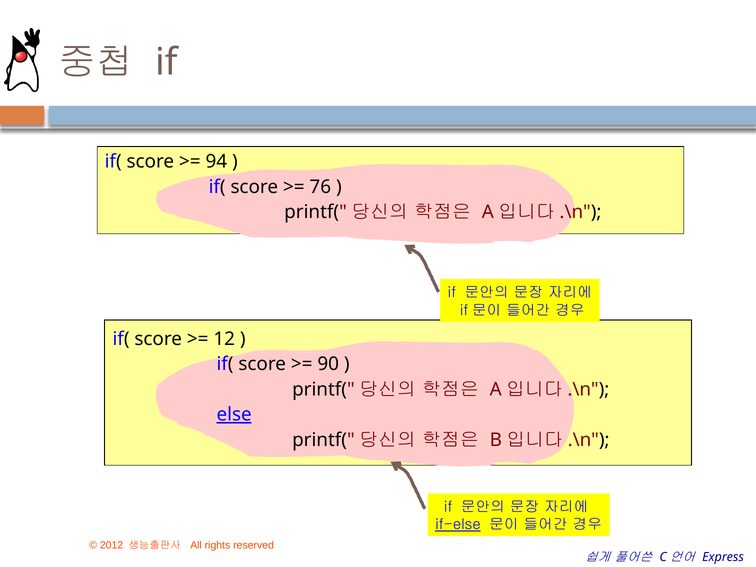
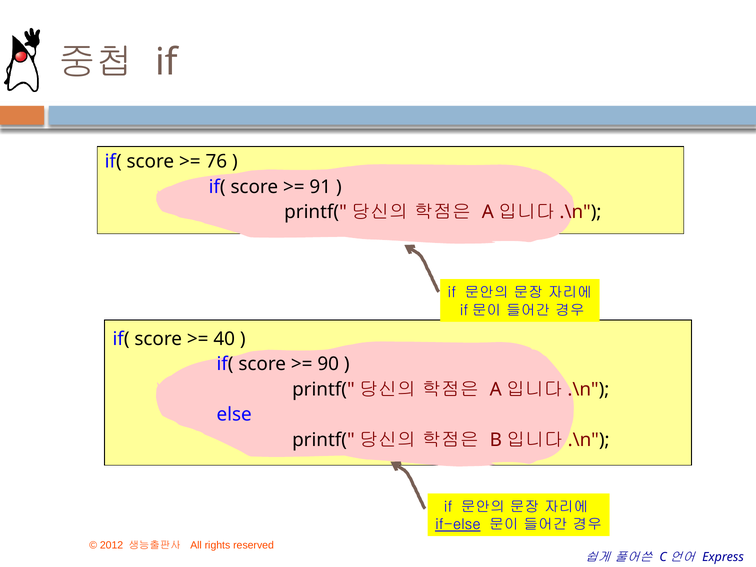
94: 94 -> 76
76: 76 -> 91
12: 12 -> 40
else underline: present -> none
